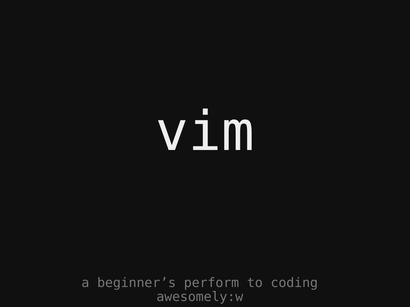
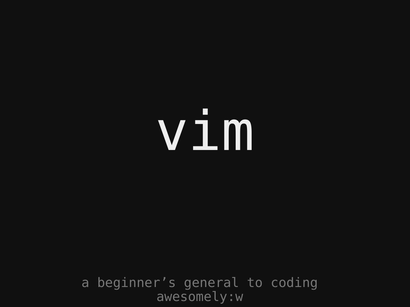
perform: perform -> general
